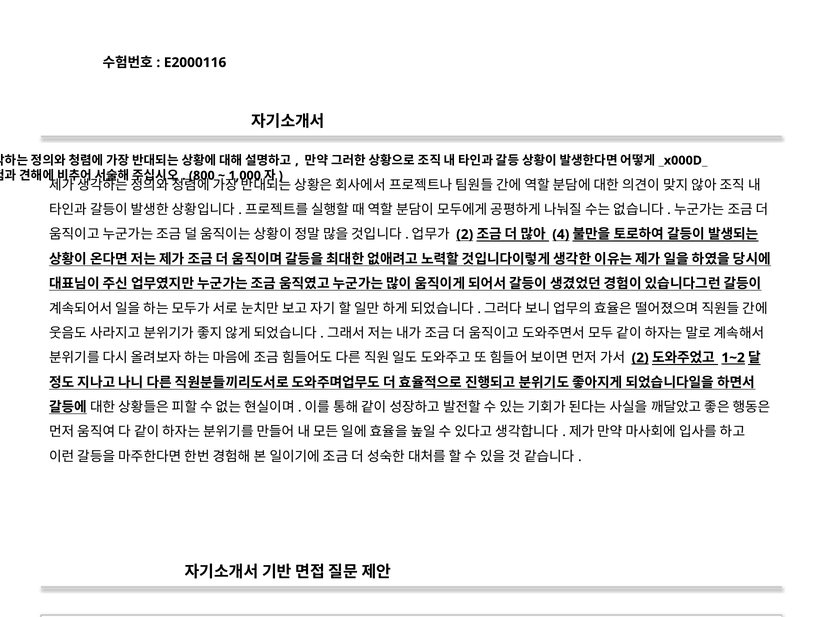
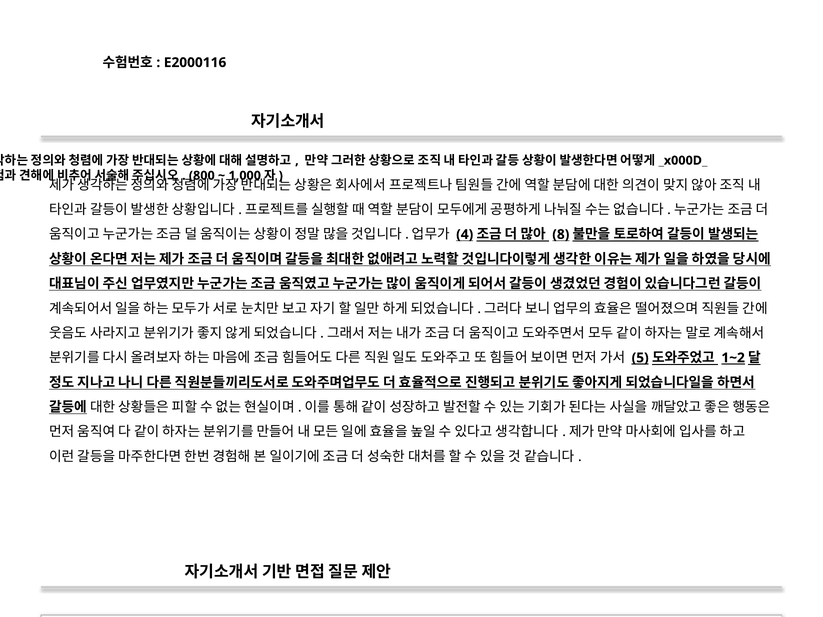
2 at (465, 235): 2 -> 4
4: 4 -> 8
2 at (640, 358): 2 -> 5
